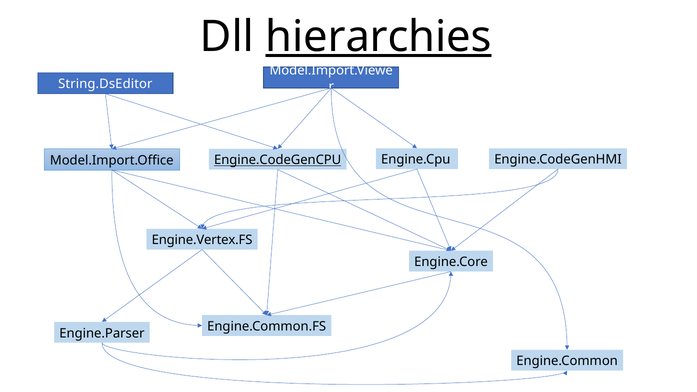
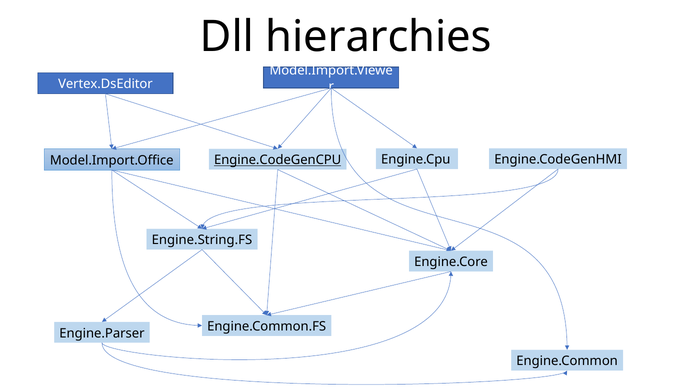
hierarchies underline: present -> none
String.DsEditor: String.DsEditor -> Vertex.DsEditor
Engine.Vertex.FS: Engine.Vertex.FS -> Engine.String.FS
